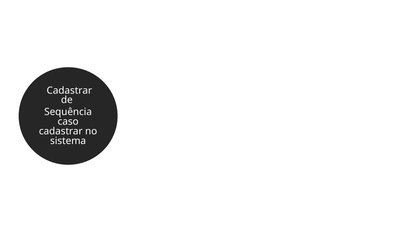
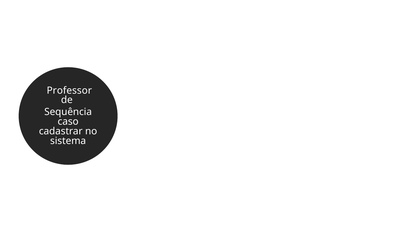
Cadastrar at (69, 90): Cadastrar -> Professor
